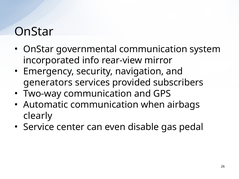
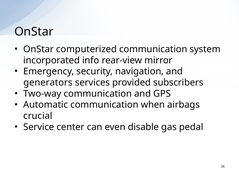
governmental: governmental -> computerized
clearly: clearly -> crucial
